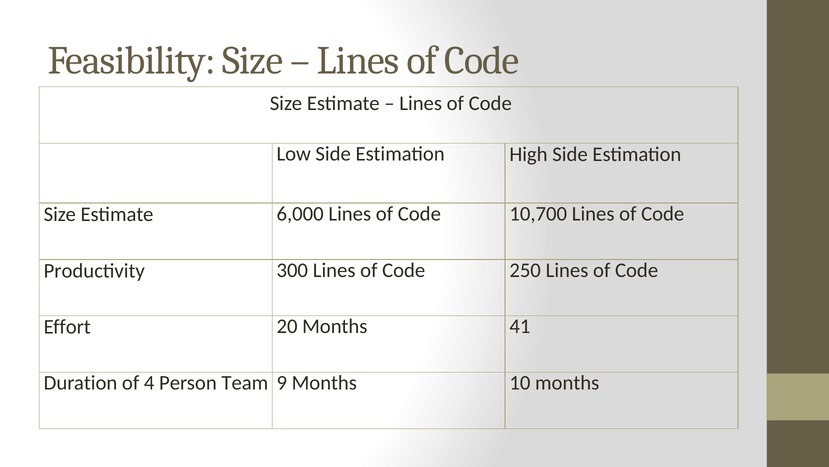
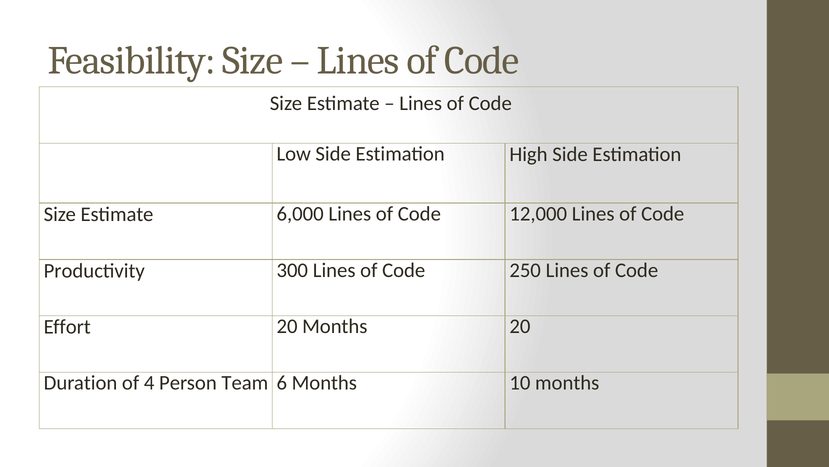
10,700: 10,700 -> 12,000
Months 41: 41 -> 20
9: 9 -> 6
